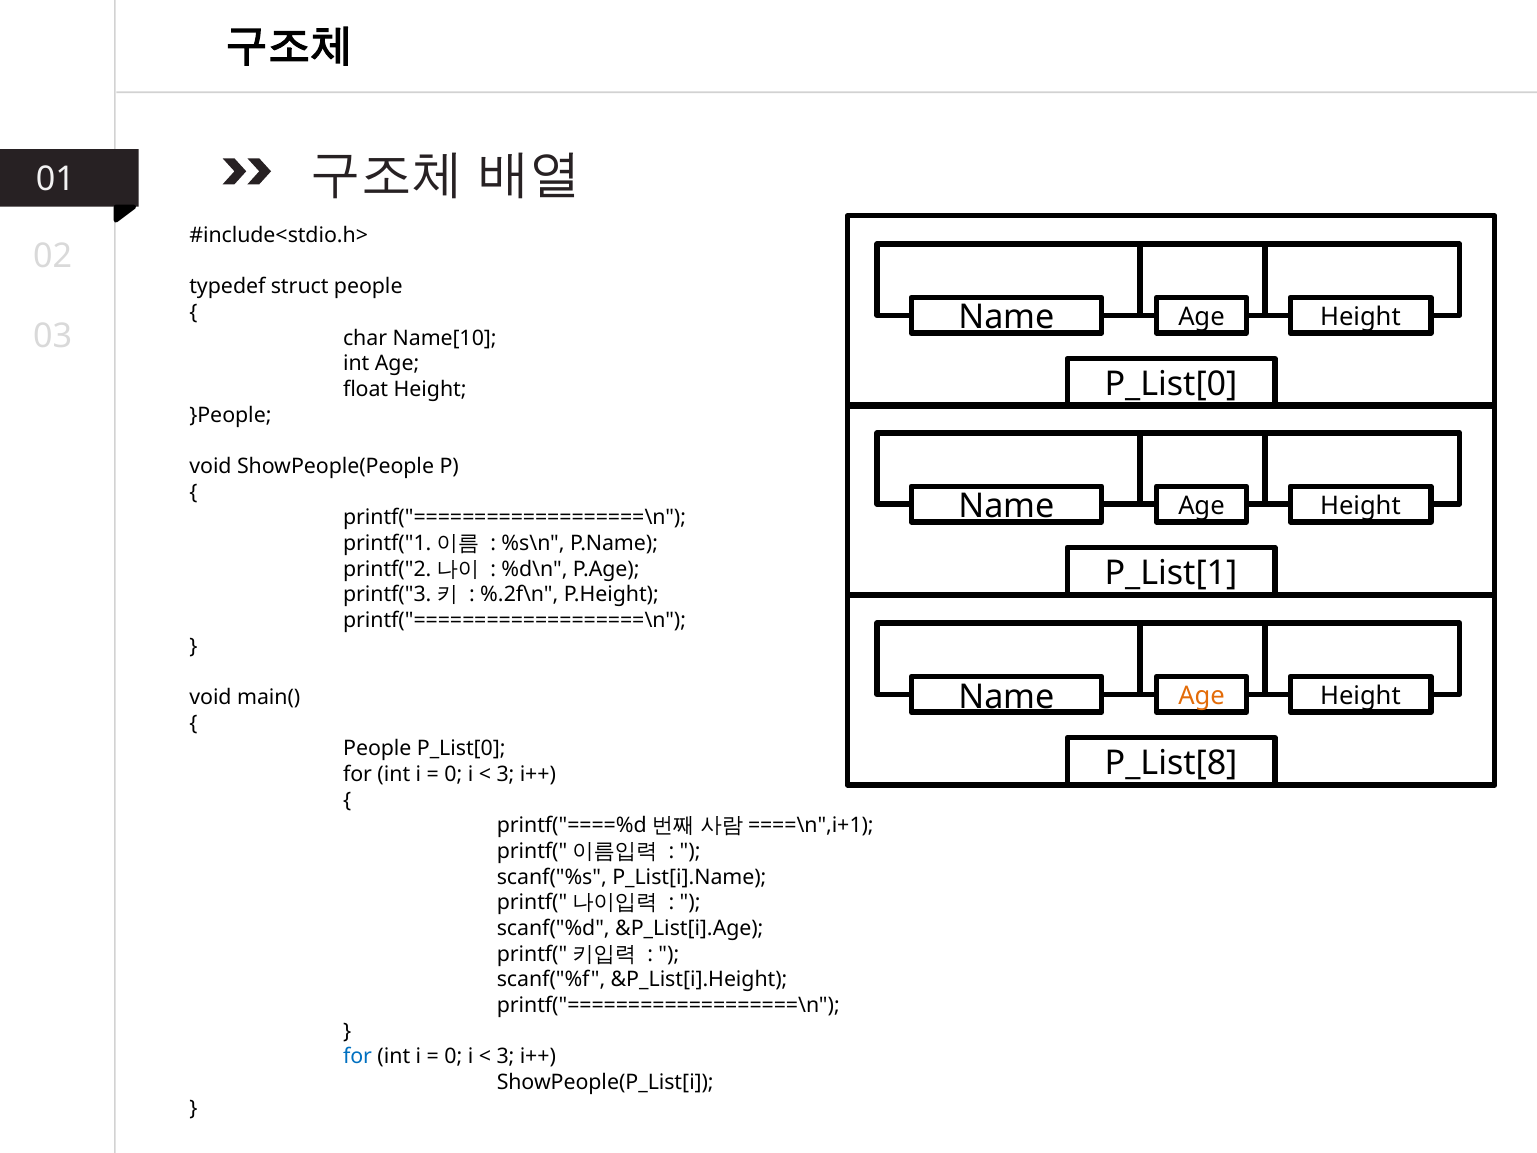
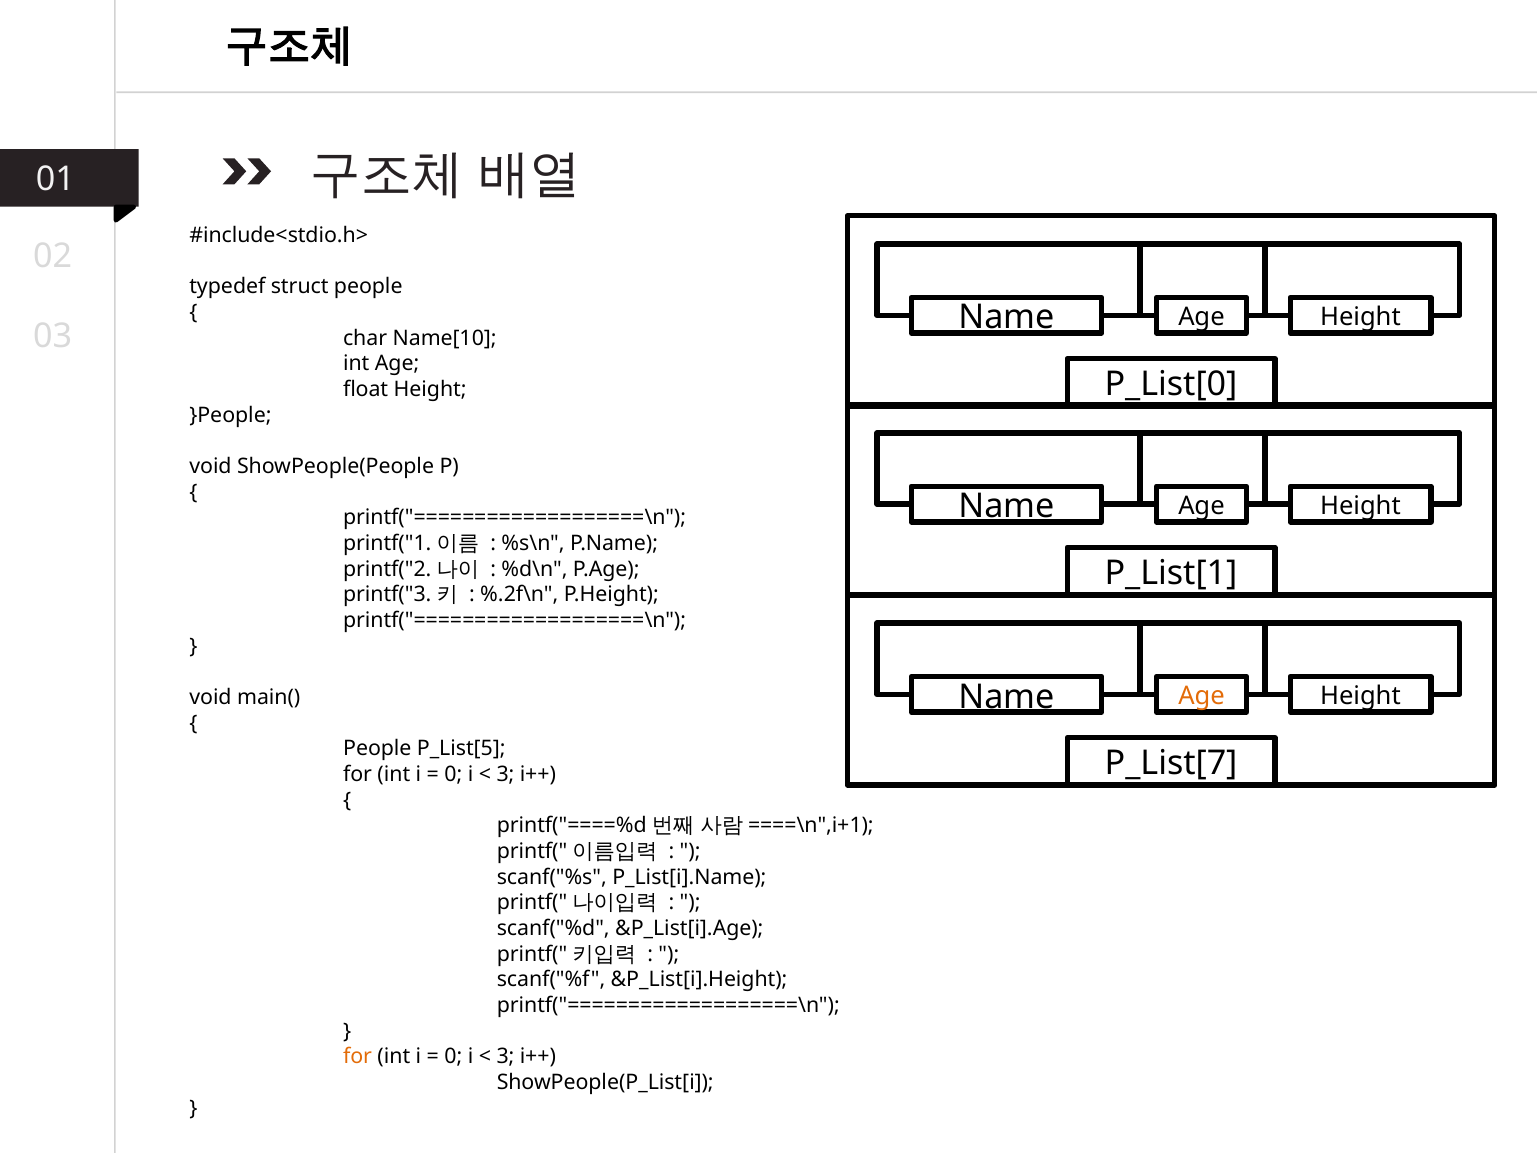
People P_List[0: P_List[0 -> P_List[5
P_List[8: P_List[8 -> P_List[7
for at (358, 1056) colour: blue -> orange
